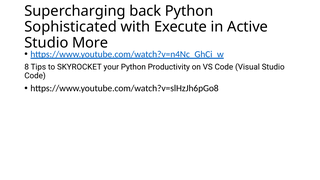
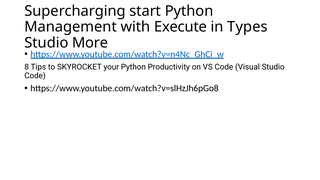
back: back -> start
Sophisticated: Sophisticated -> Management
Active: Active -> Types
